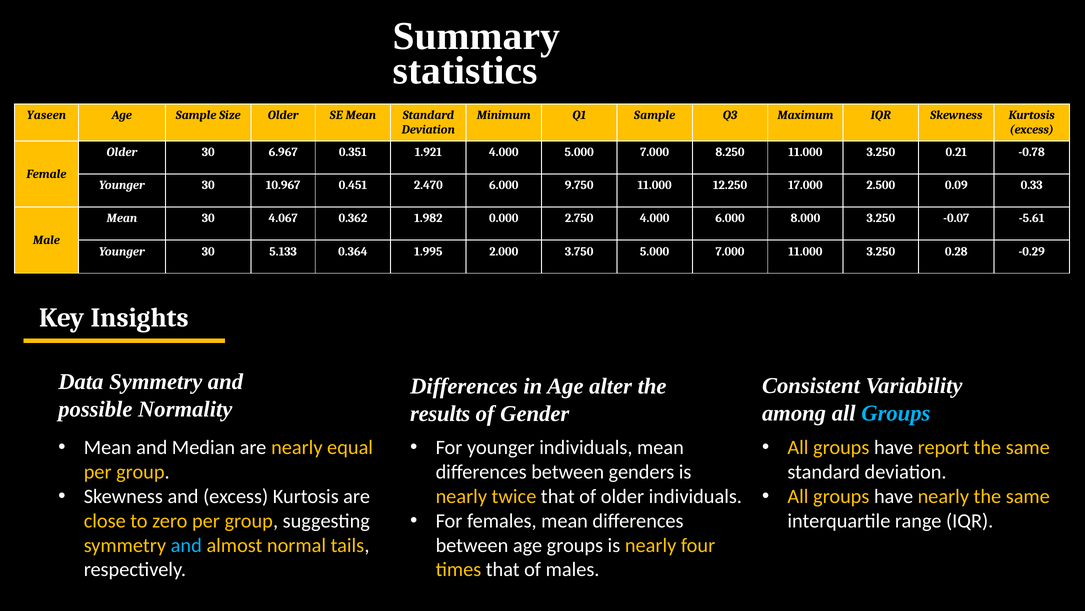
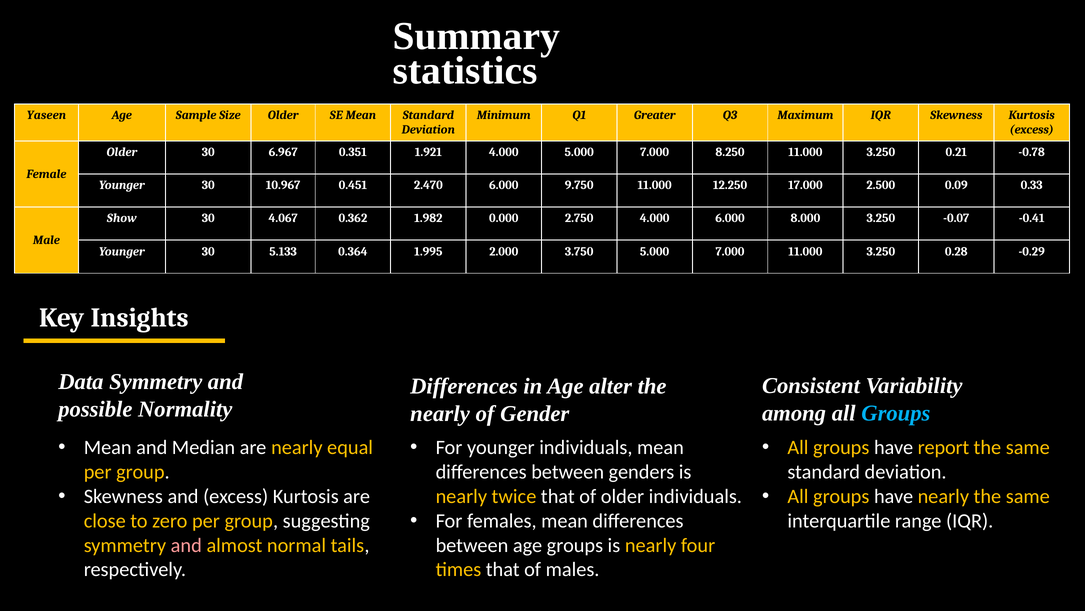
Q1 Sample: Sample -> Greater
Mean at (122, 218): Mean -> Show
-5.61: -5.61 -> -0.41
results at (440, 413): results -> nearly
and at (186, 545) colour: light blue -> pink
